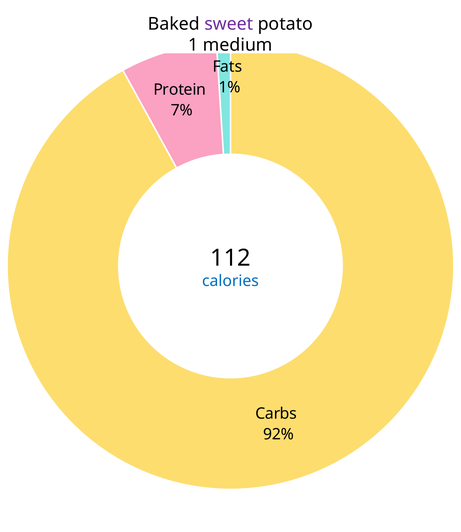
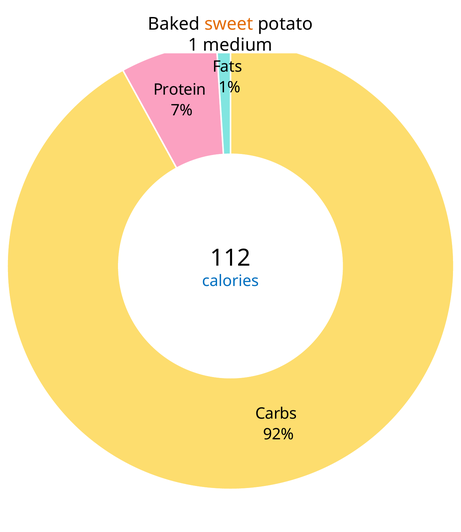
sweet colour: purple -> orange
